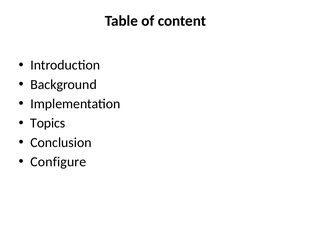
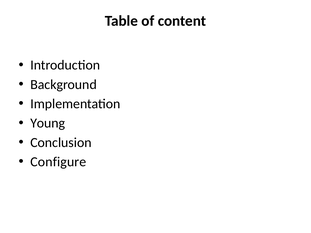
Topics: Topics -> Young
